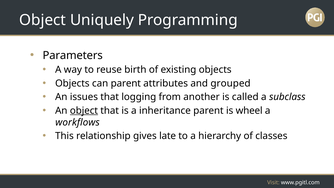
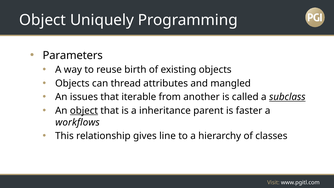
can parent: parent -> thread
grouped: grouped -> mangled
logging: logging -> iterable
subclass underline: none -> present
wheel: wheel -> faster
late: late -> line
